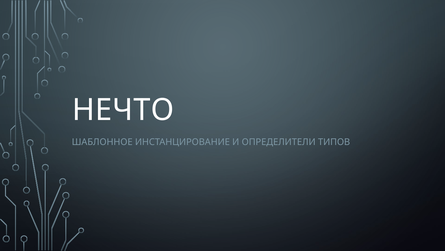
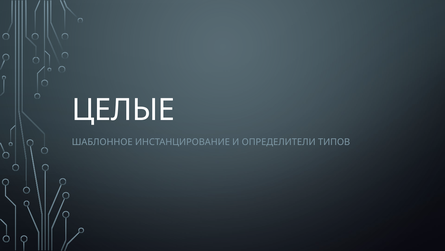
НЕЧТО: НЕЧТО -> ЦЕЛЫЕ
